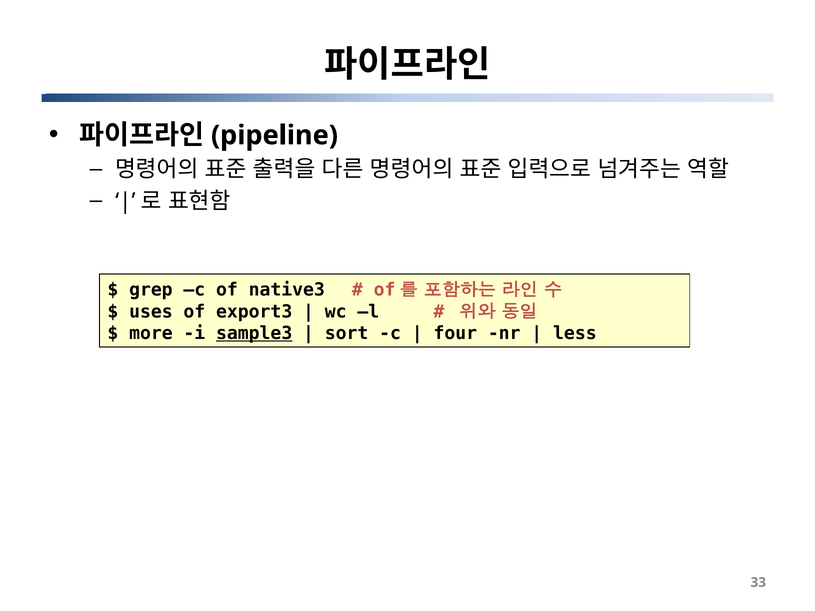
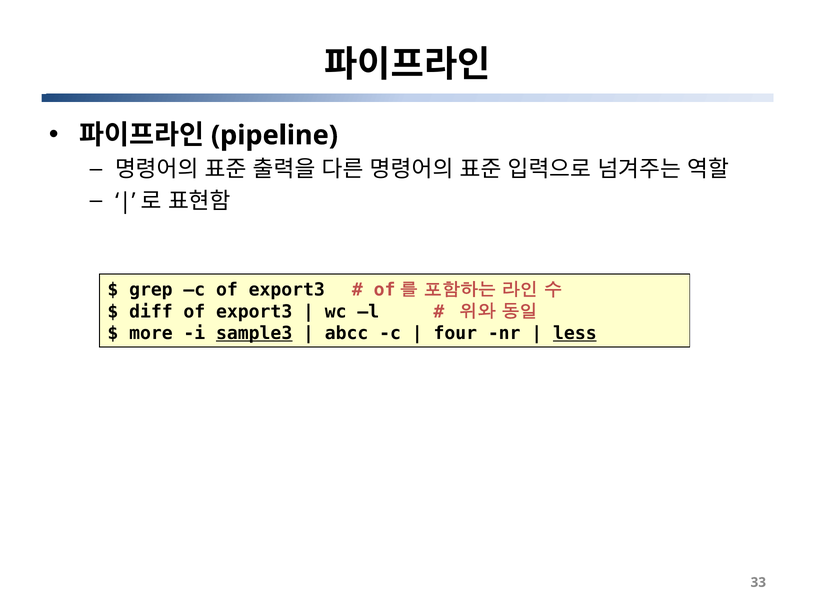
c of native3: native3 -> export3
uses: uses -> diff
sort: sort -> abcc
less underline: none -> present
